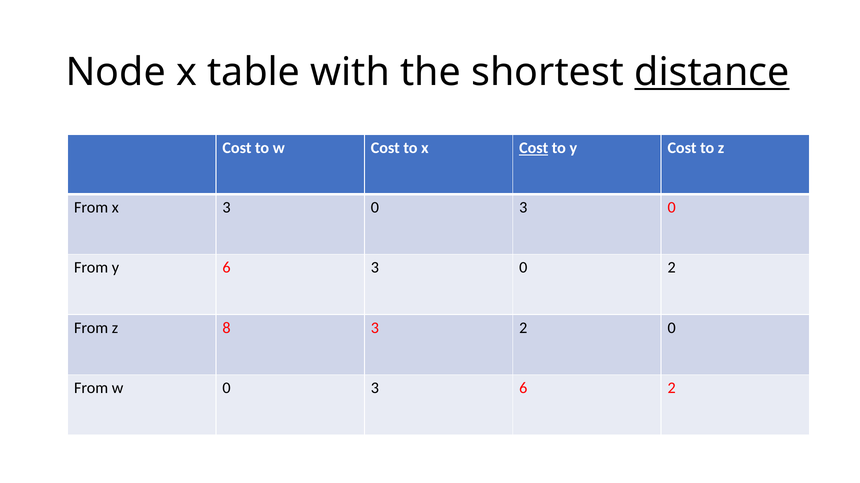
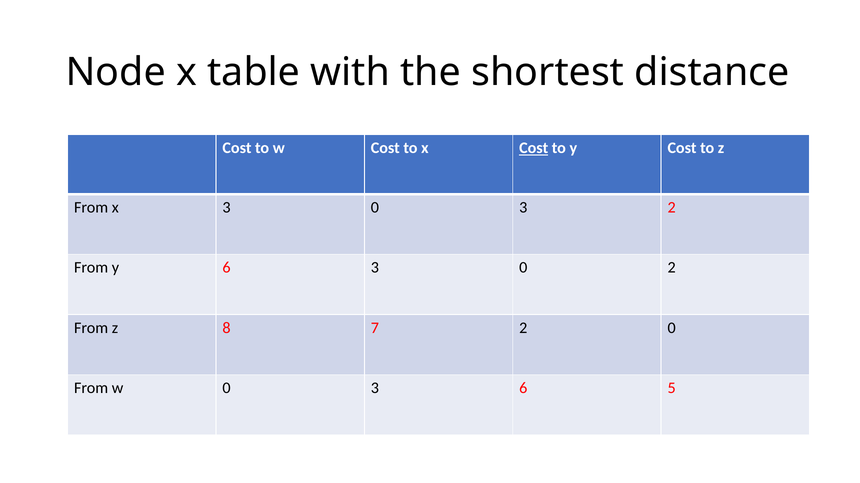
distance underline: present -> none
0 3 0: 0 -> 2
8 3: 3 -> 7
6 2: 2 -> 5
